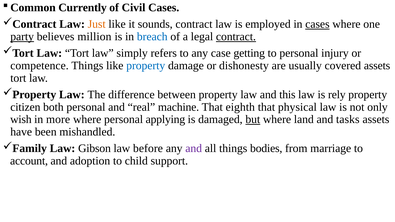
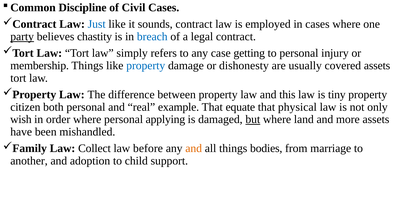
Currently: Currently -> Discipline
Just colour: orange -> blue
cases at (317, 24) underline: present -> none
million: million -> chastity
contract at (236, 37) underline: present -> none
competence: competence -> membership
rely: rely -> tiny
machine: machine -> example
eighth: eighth -> equate
more: more -> order
tasks: tasks -> more
Gibson: Gibson -> Collect
and at (194, 149) colour: purple -> orange
account: account -> another
